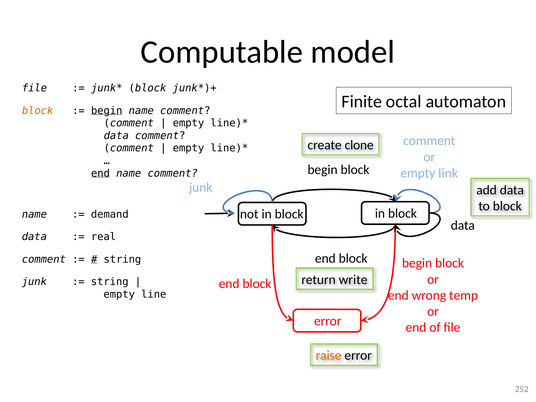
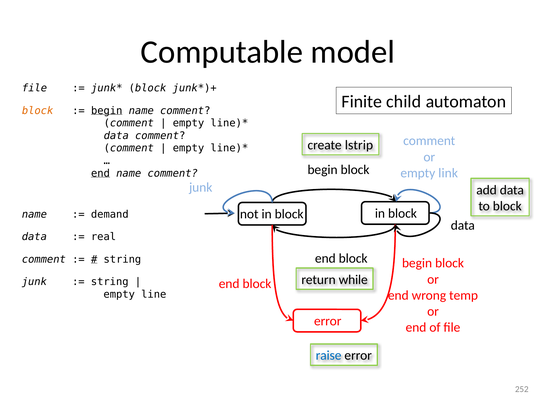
octal: octal -> child
clone: clone -> lstrip
write: write -> while
raise colour: orange -> blue
